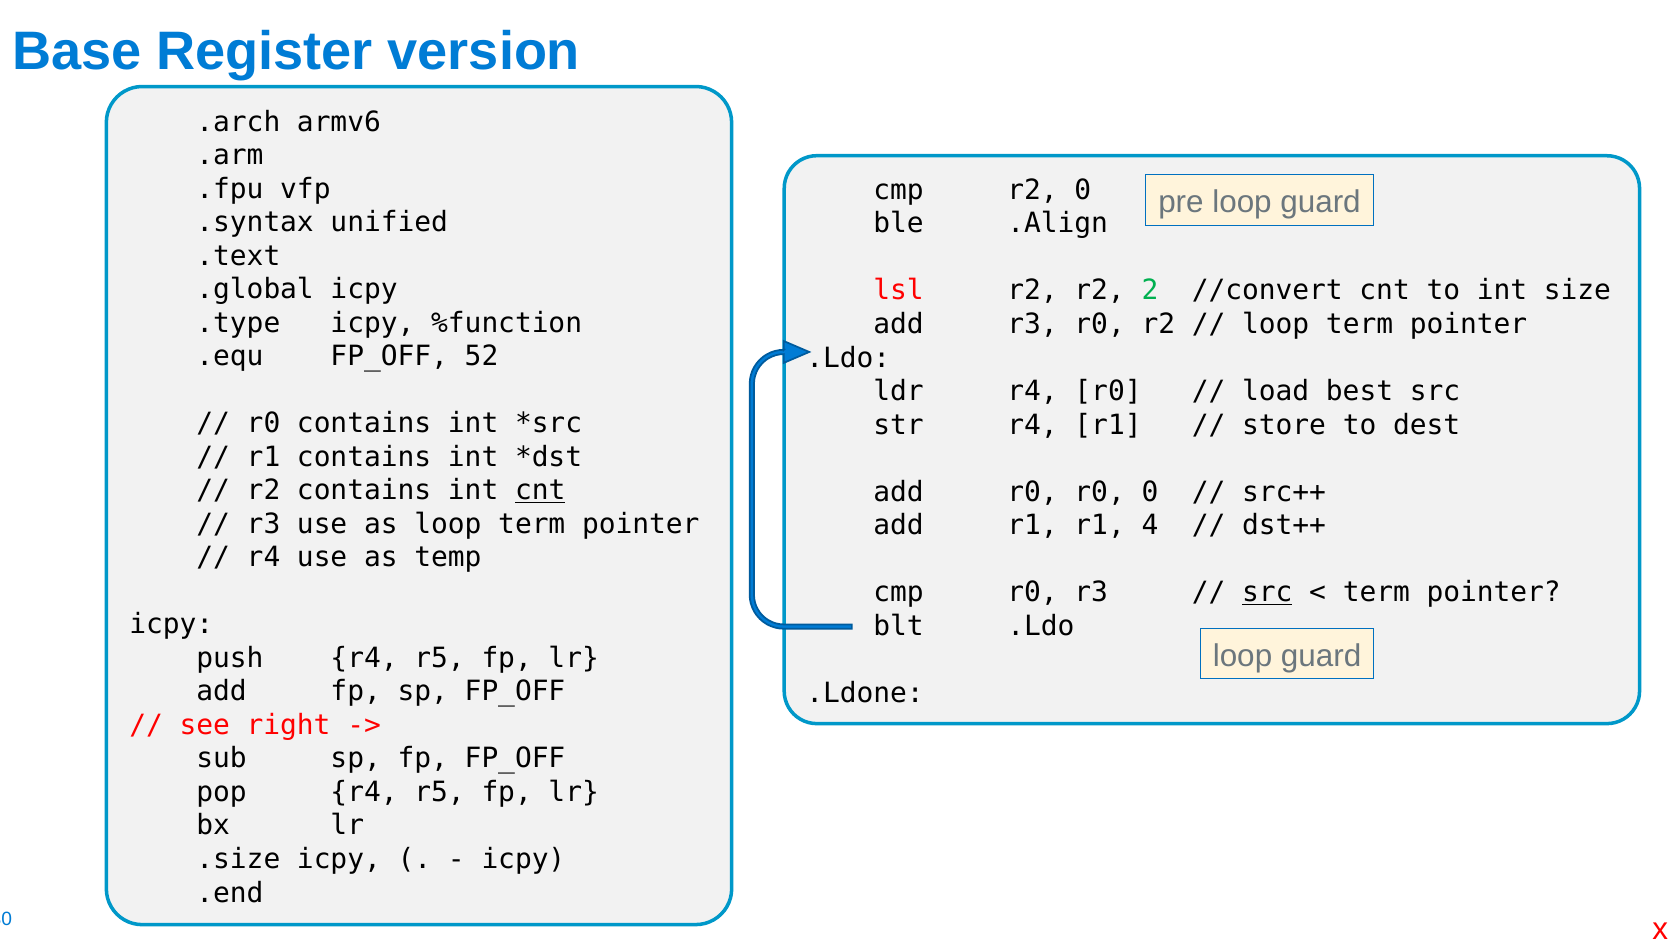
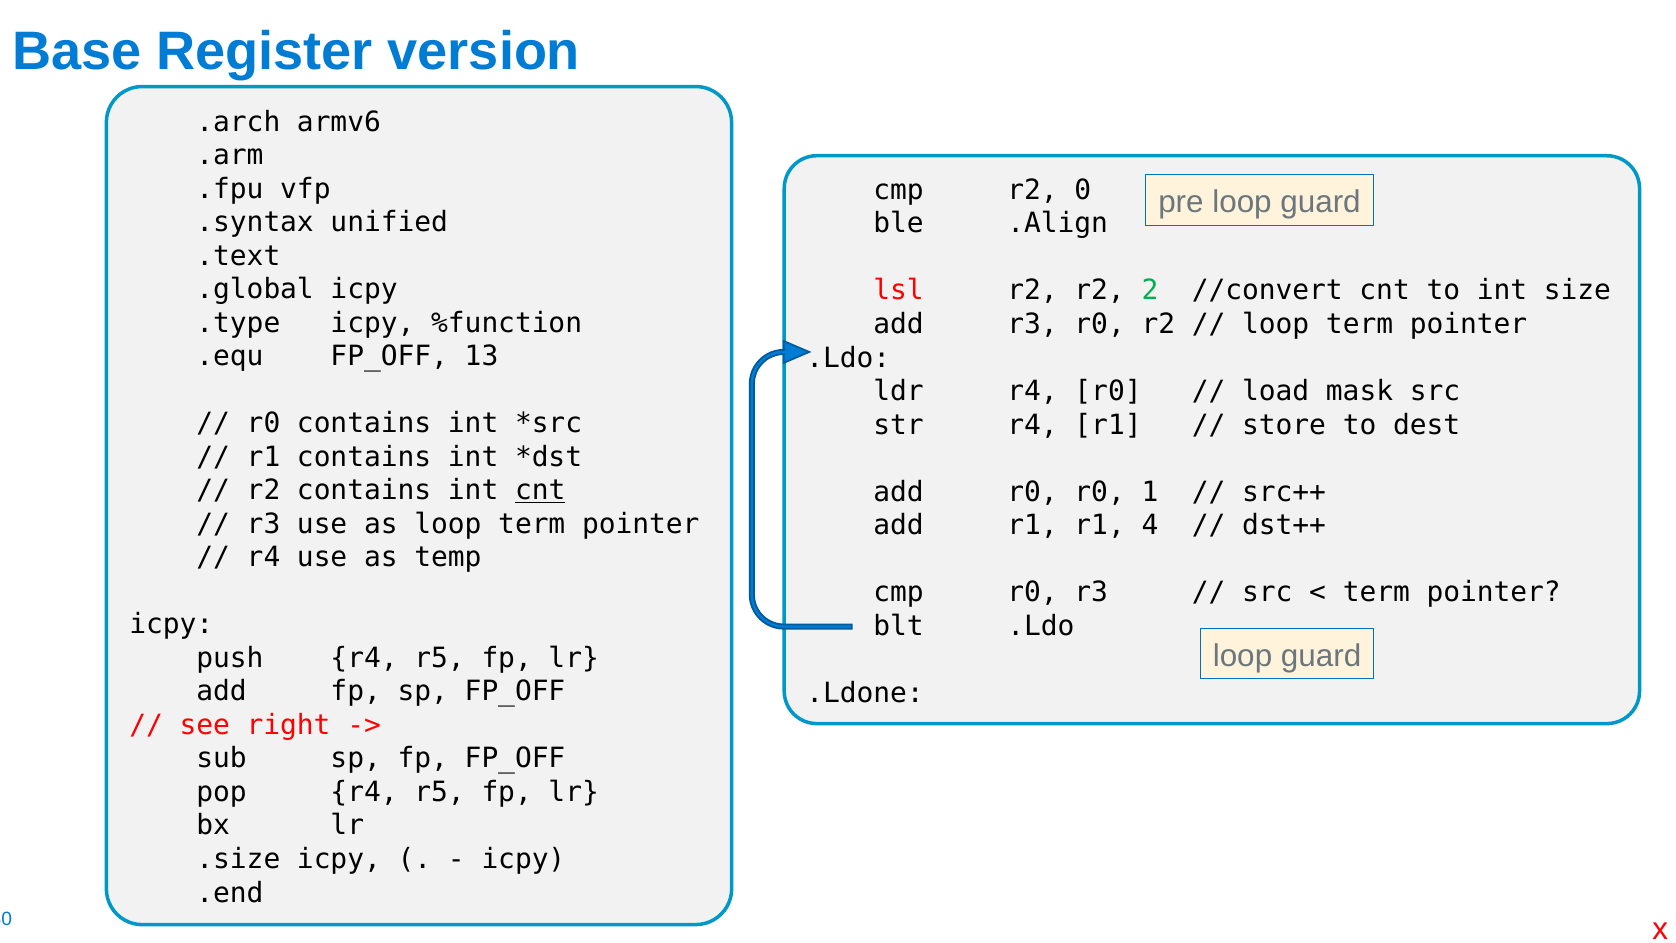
52: 52 -> 13
best: best -> mask
r0 0: 0 -> 1
src at (1267, 592) underline: present -> none
